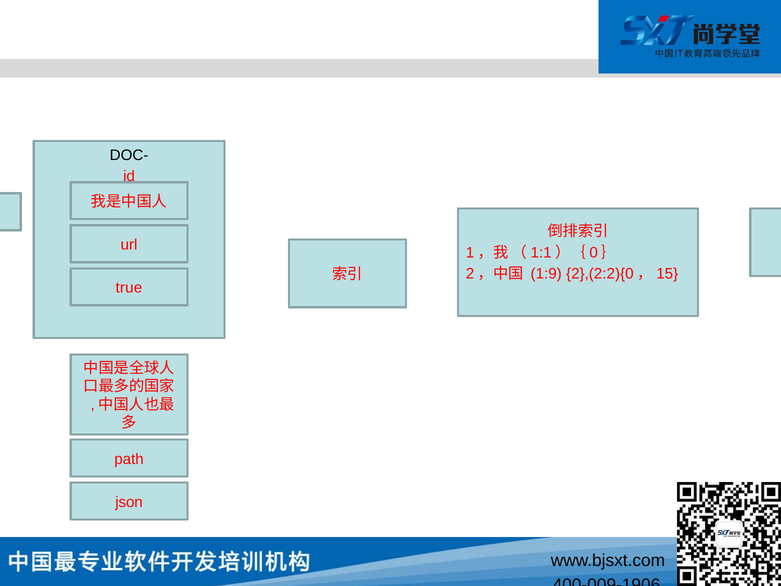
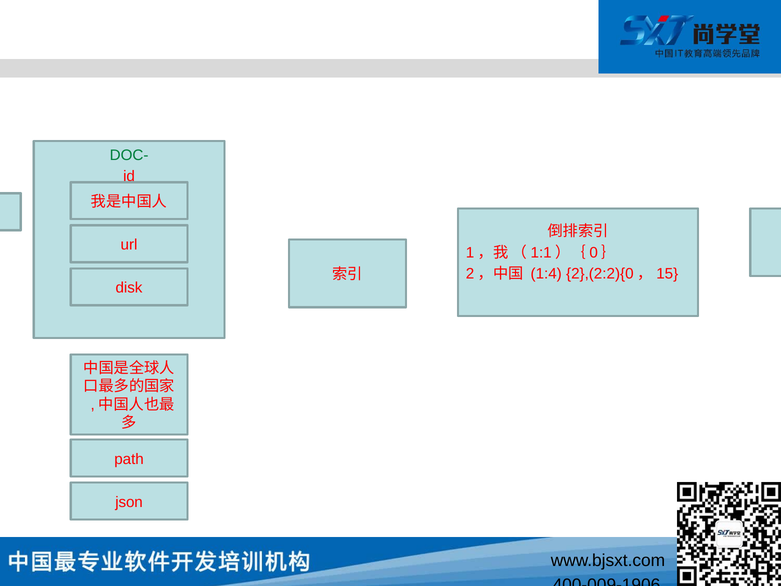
DOC- colour: black -> green
1:9: 1:9 -> 1:4
true: true -> disk
